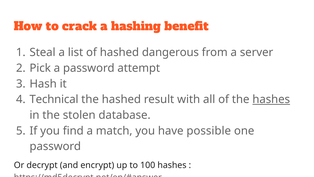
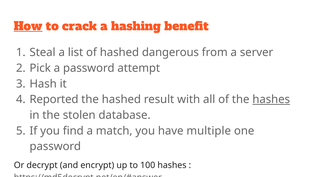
How underline: none -> present
Technical: Technical -> Reported
possible: possible -> multiple
